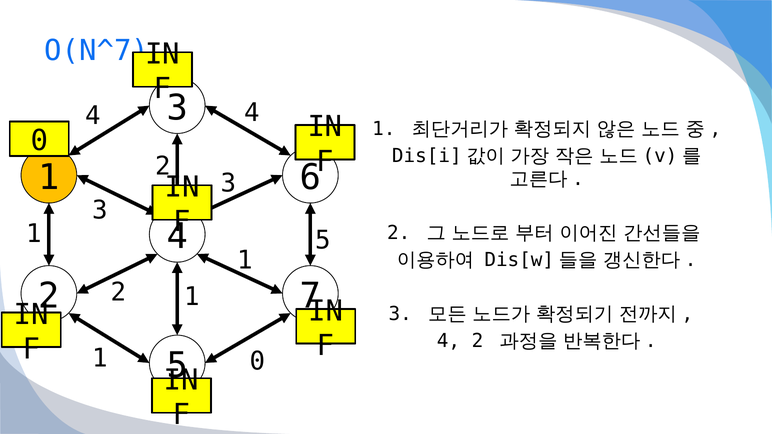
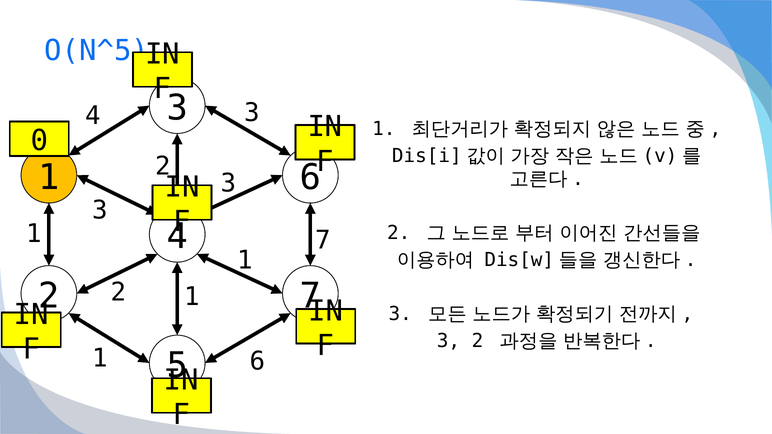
O(N^7: O(N^7 -> O(N^5
4 4: 4 -> 3
1 5: 5 -> 7
4 at (448, 341): 4 -> 3
1 0: 0 -> 6
